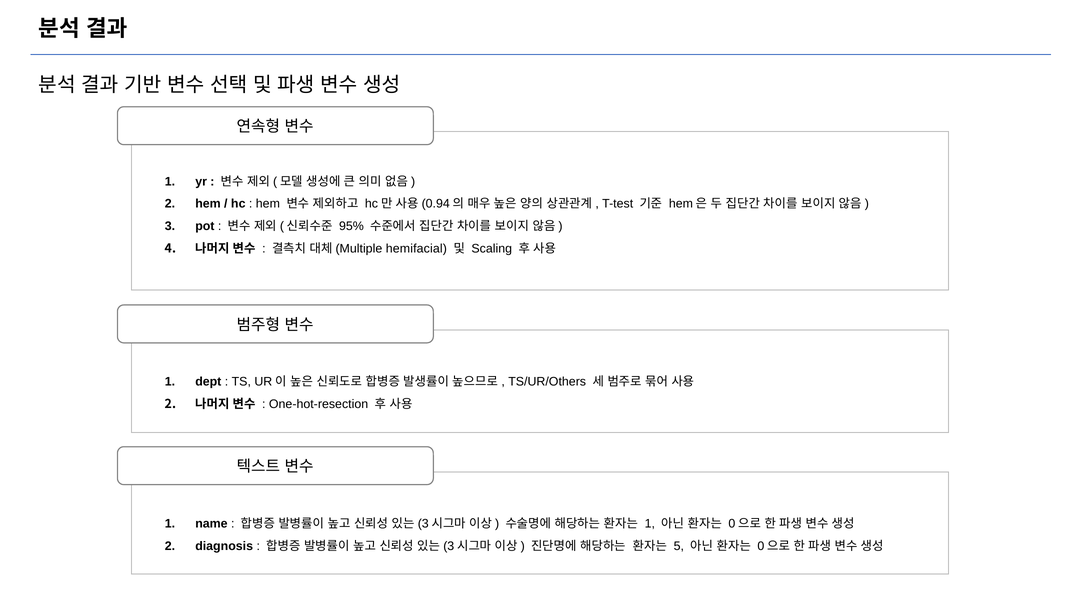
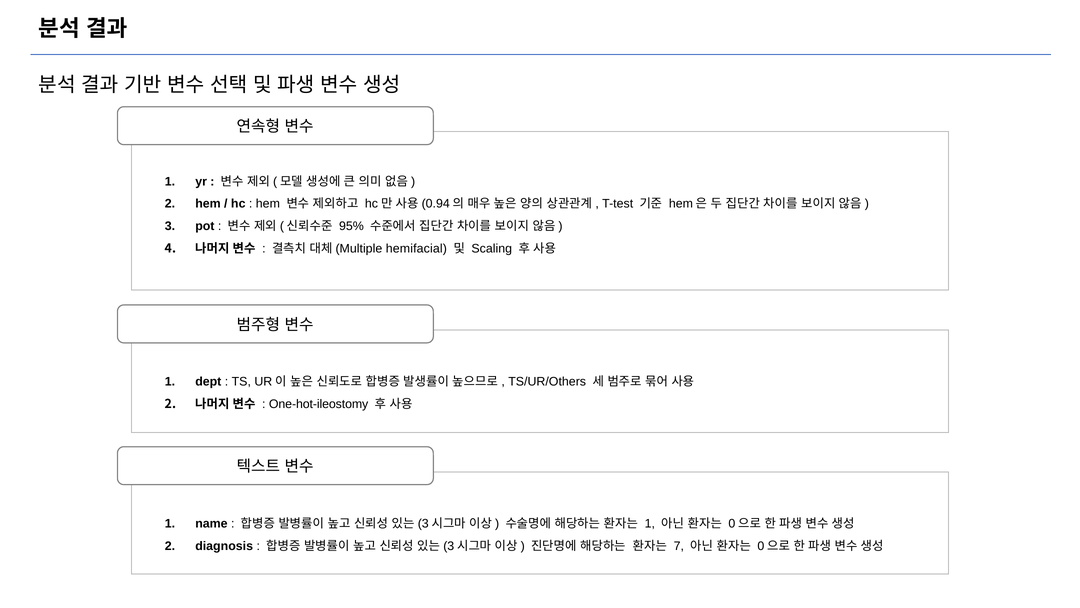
One-hot-resection: One-hot-resection -> One-hot-ileostomy
5: 5 -> 7
